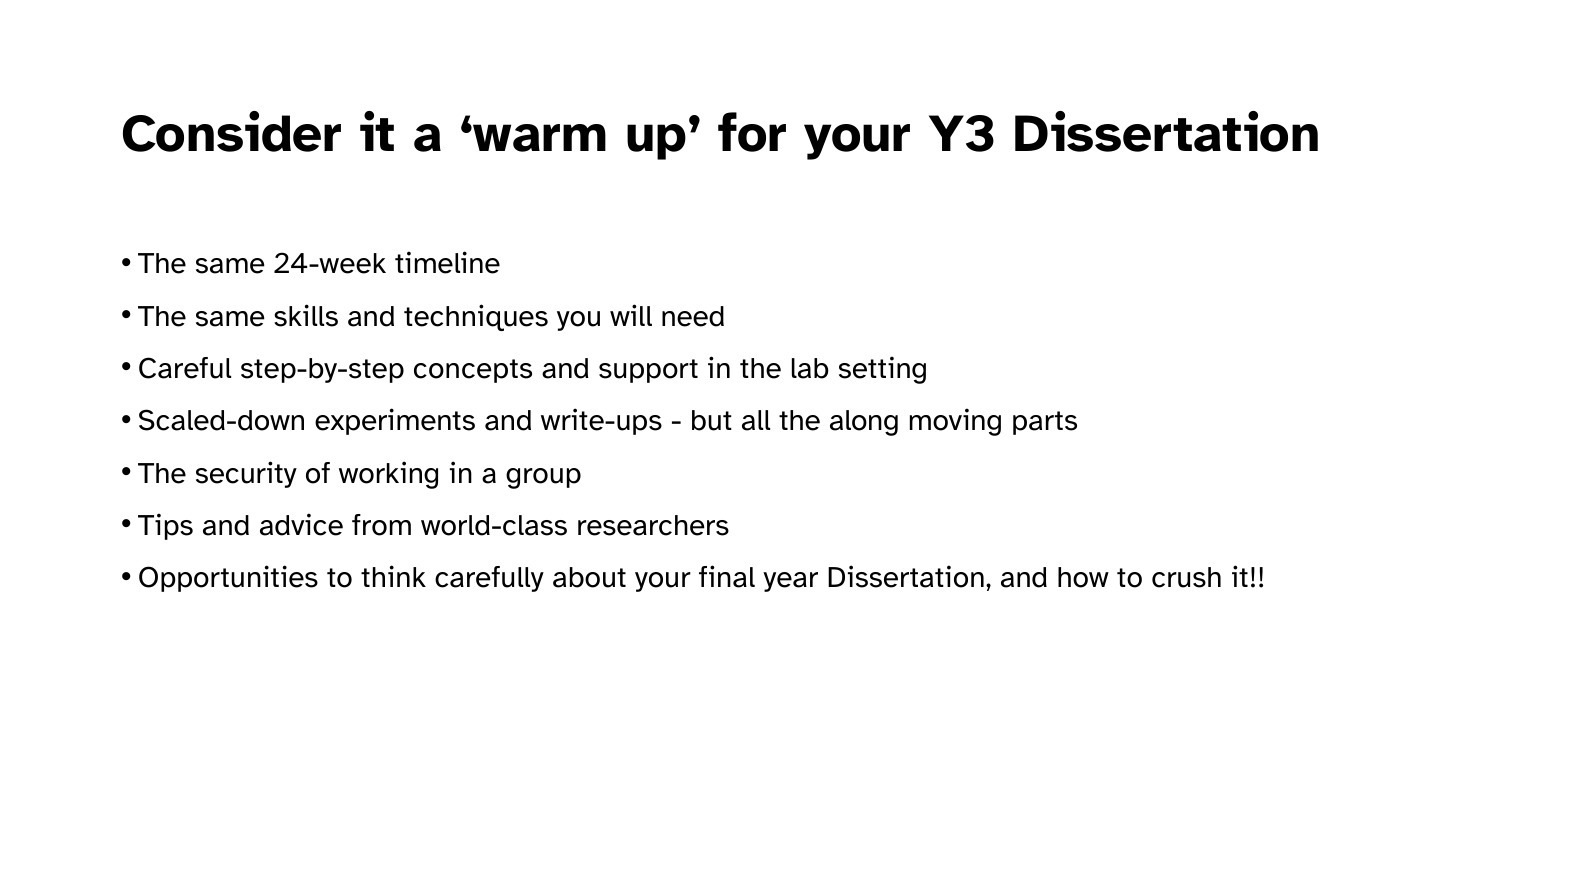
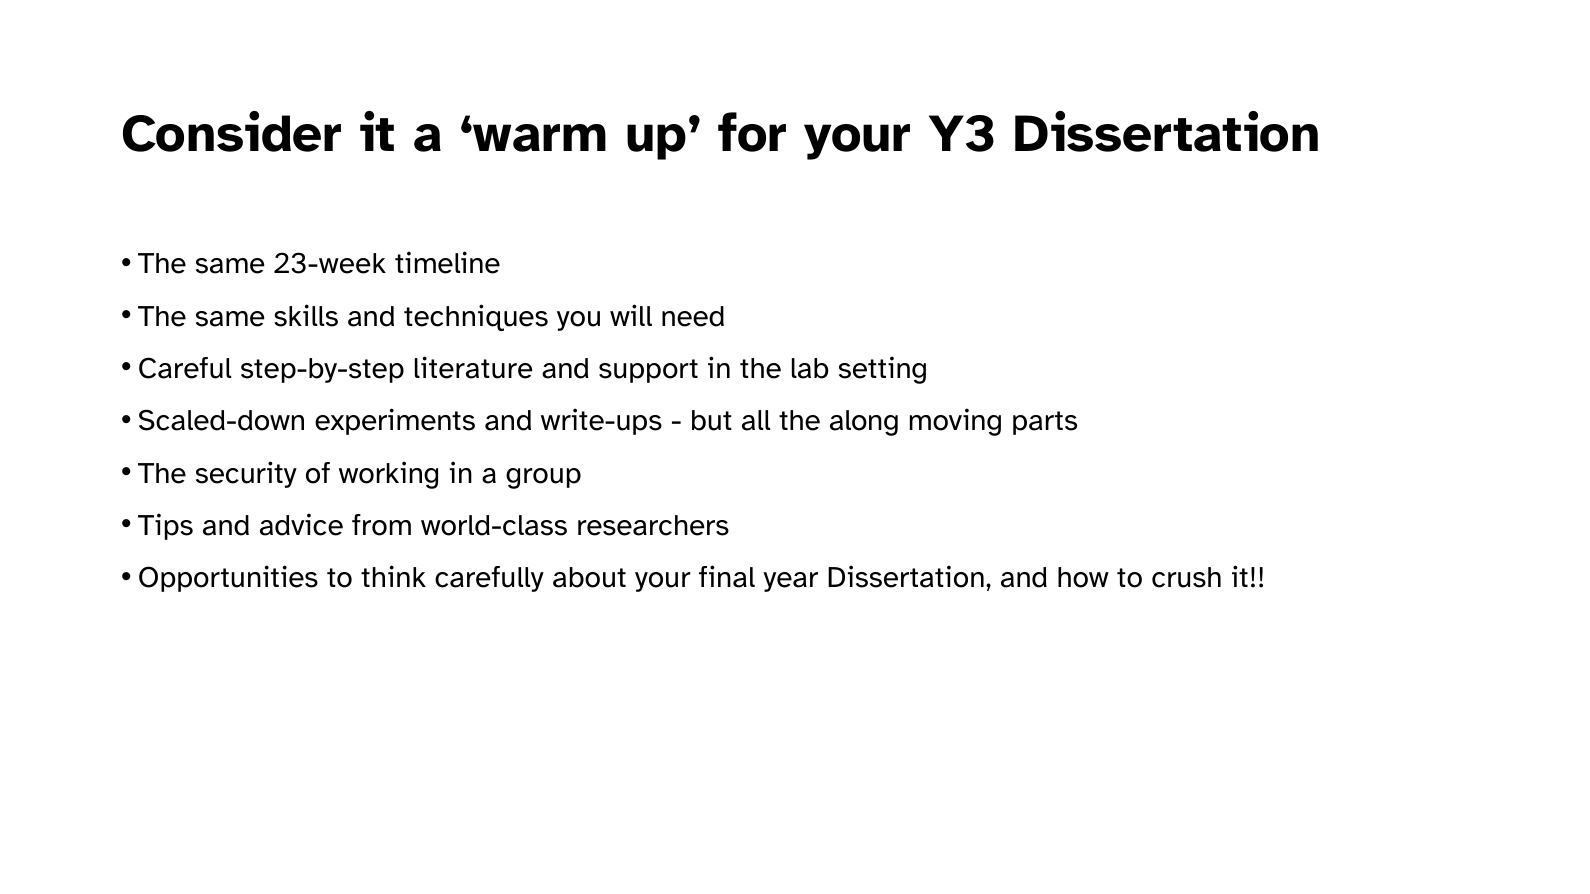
24-week: 24-week -> 23-week
concepts: concepts -> literature
